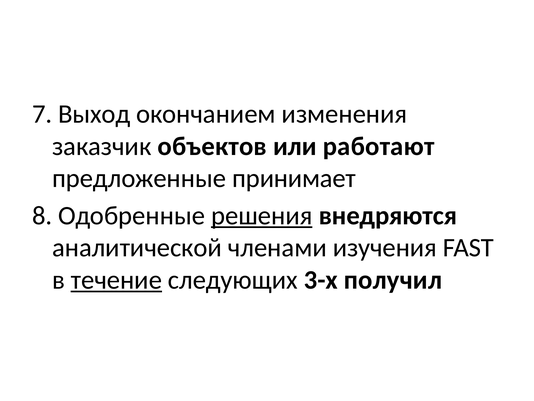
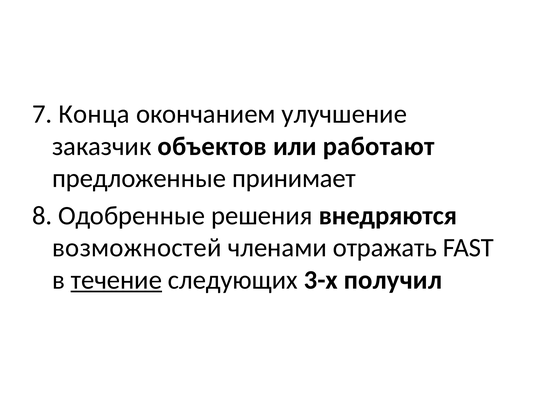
Выход: Выход -> Конца
изменения: изменения -> улучшение
решения underline: present -> none
аналитической: аналитической -> возможностей
изучения: изучения -> отражать
